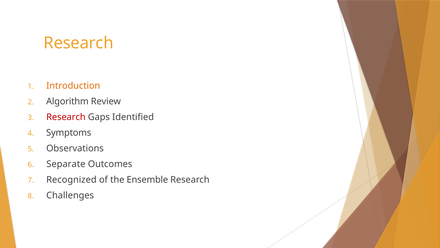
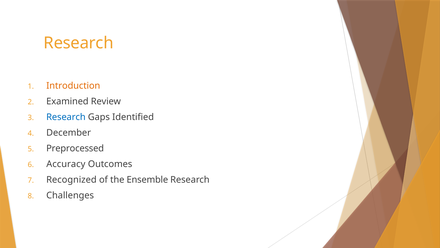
Algorithm: Algorithm -> Examined
Research at (66, 117) colour: red -> blue
Symptoms: Symptoms -> December
Observations: Observations -> Preprocessed
Separate: Separate -> Accuracy
